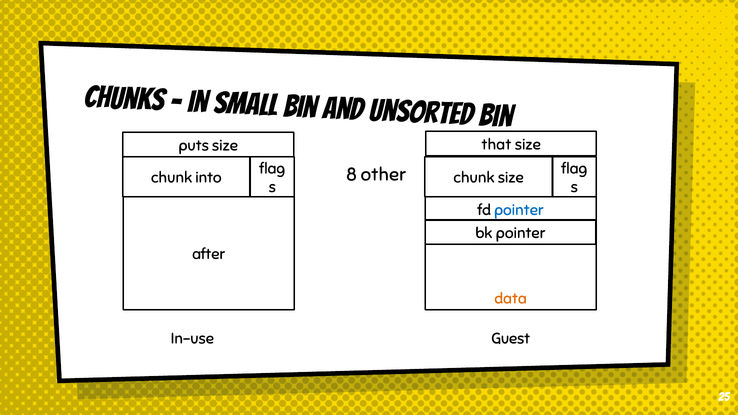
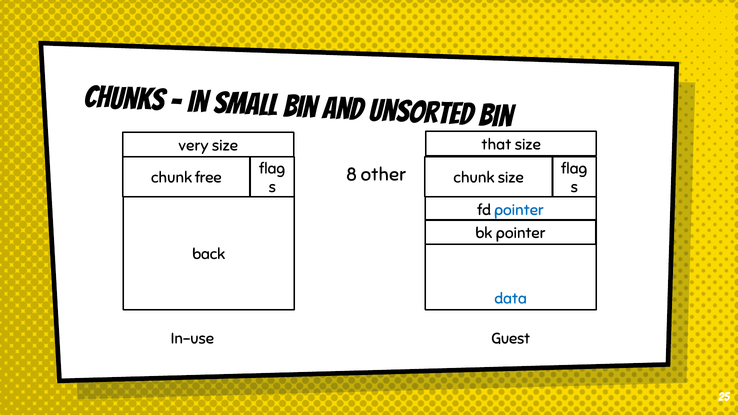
puts: puts -> very
into: into -> free
after: after -> back
data colour: orange -> blue
